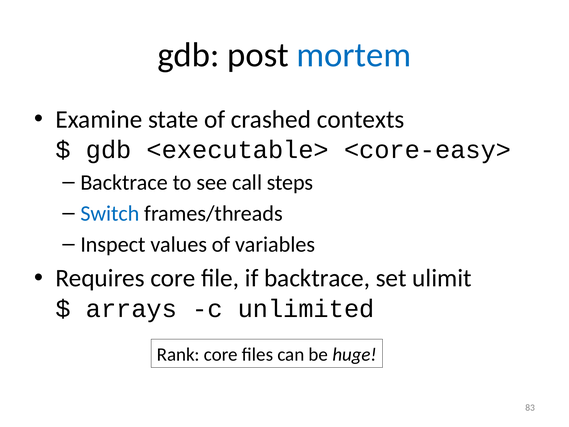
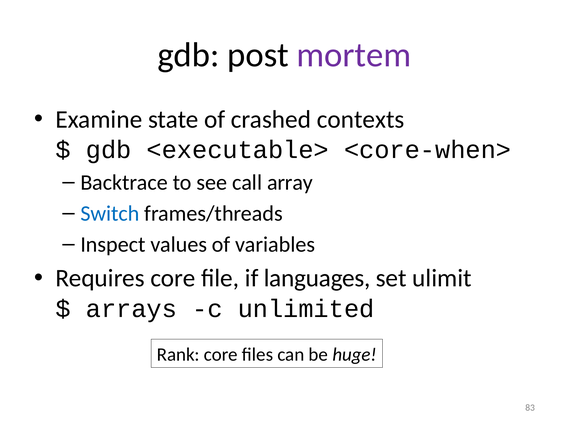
mortem colour: blue -> purple
<core-easy>: <core-easy> -> <core-when>
steps: steps -> array
if backtrace: backtrace -> languages
